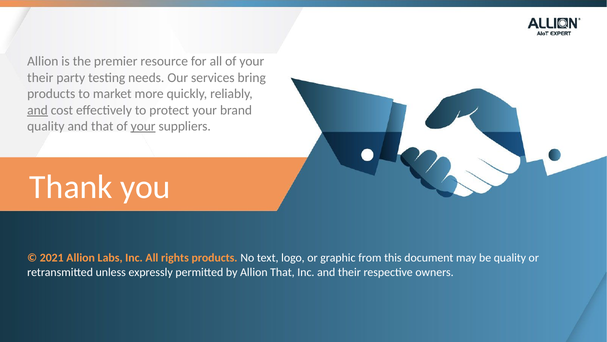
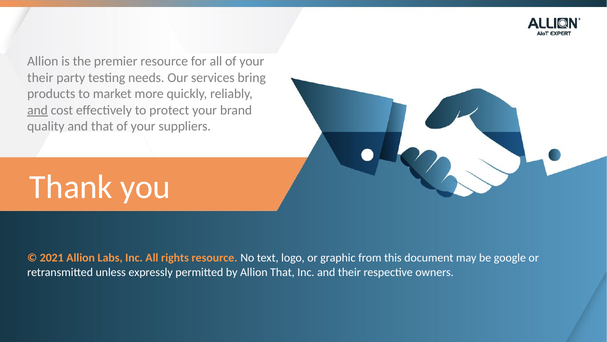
your at (143, 126) underline: present -> none
rights products: products -> resource
be quality: quality -> google
